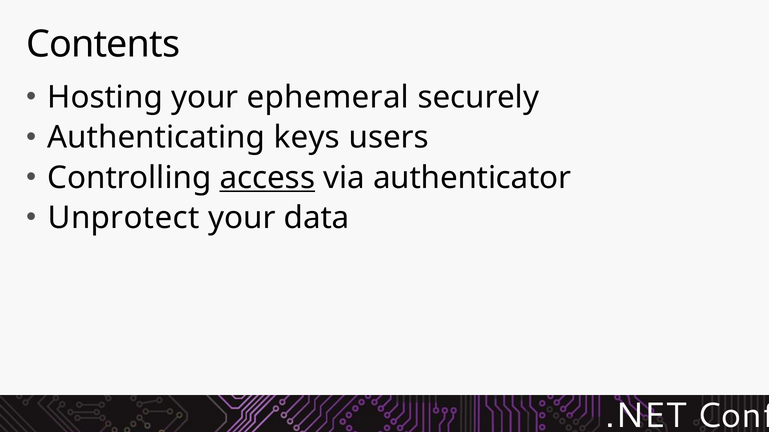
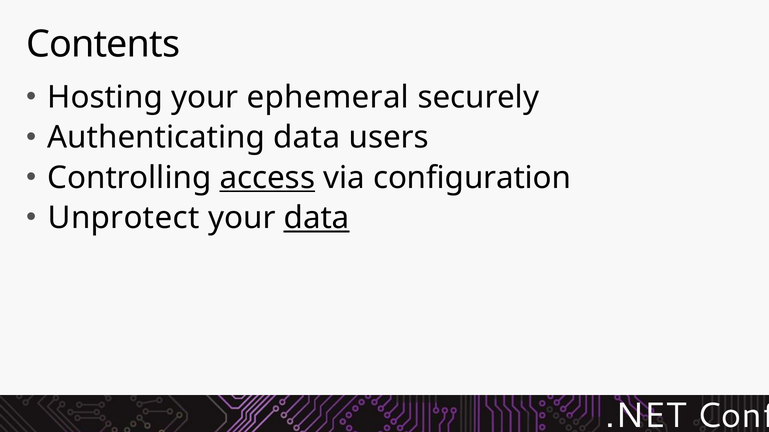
Authenticating keys: keys -> data
authenticator: authenticator -> configuration
data at (317, 218) underline: none -> present
